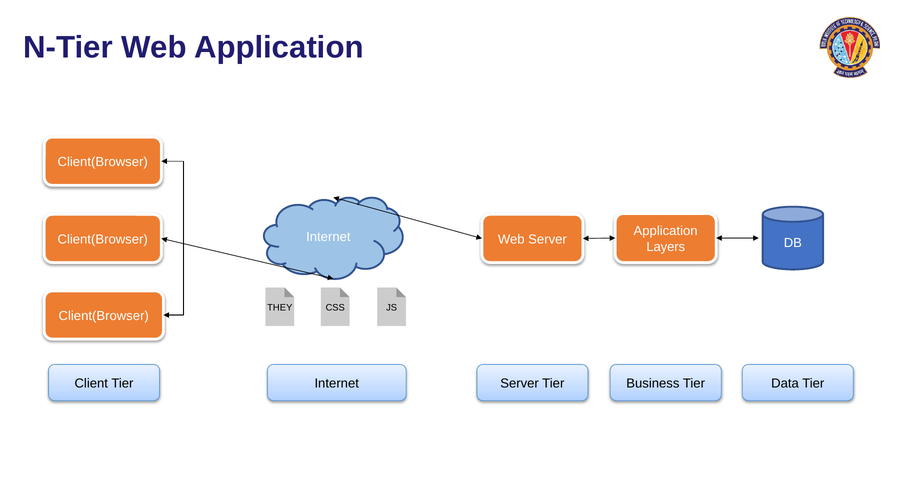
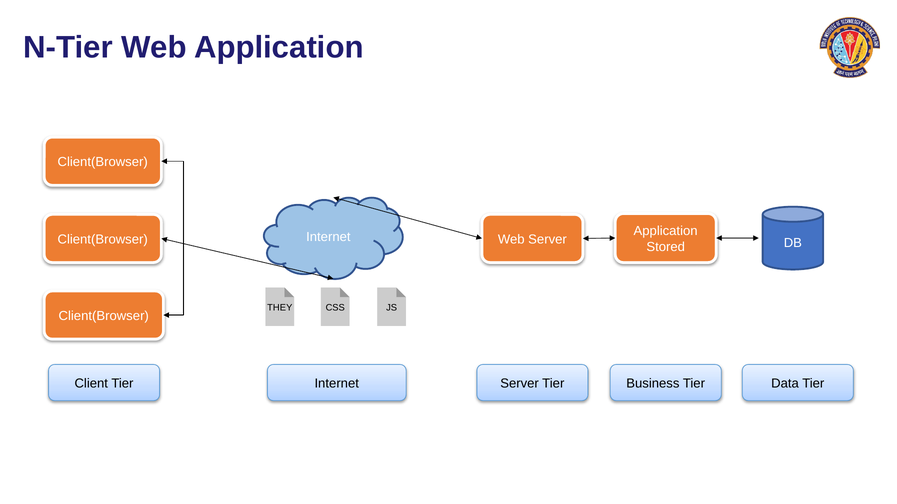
Layers: Layers -> Stored
